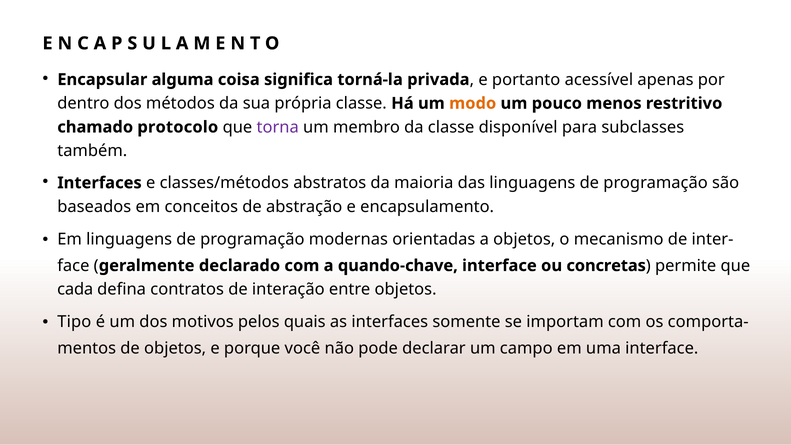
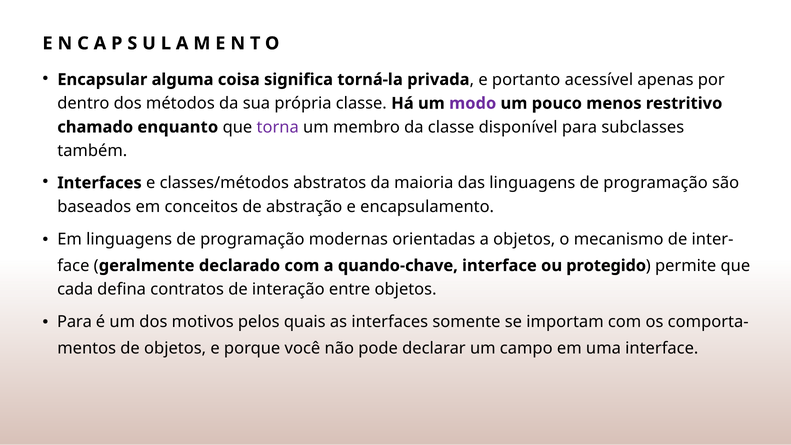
modo colour: orange -> purple
protocolo: protocolo -> enquanto
concretas: concretas -> protegido
Tipo at (74, 322): Tipo -> Para
